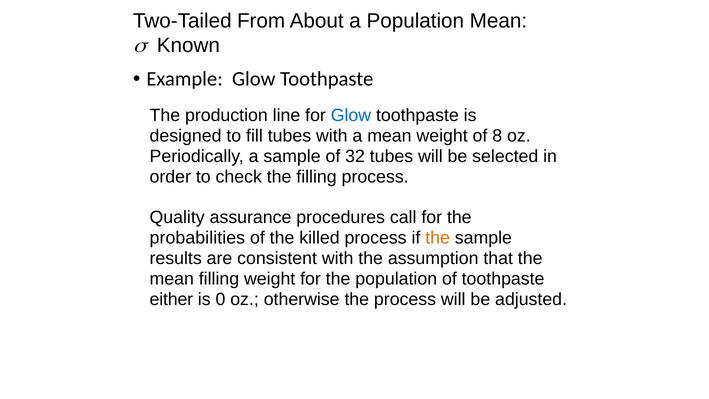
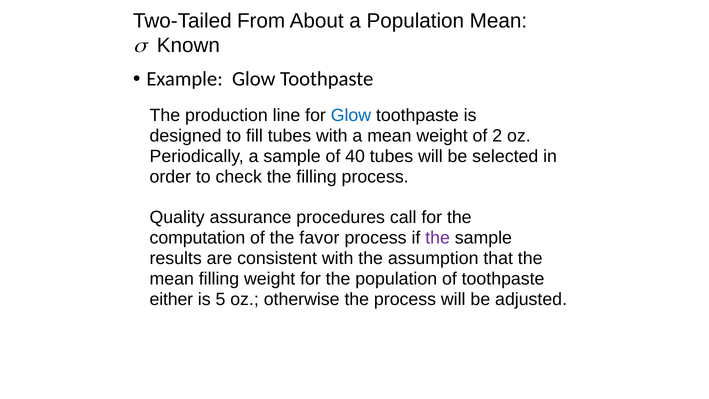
8: 8 -> 2
32: 32 -> 40
probabilities: probabilities -> computation
killed: killed -> favor
the at (438, 238) colour: orange -> purple
0: 0 -> 5
